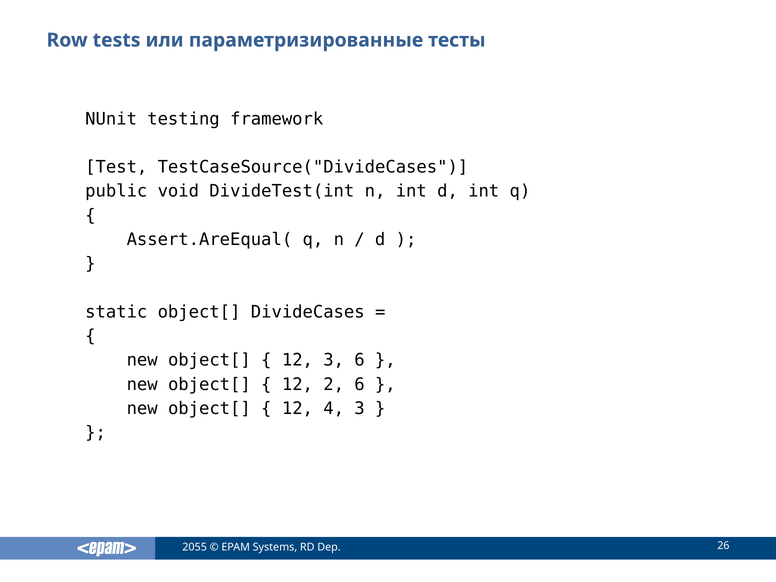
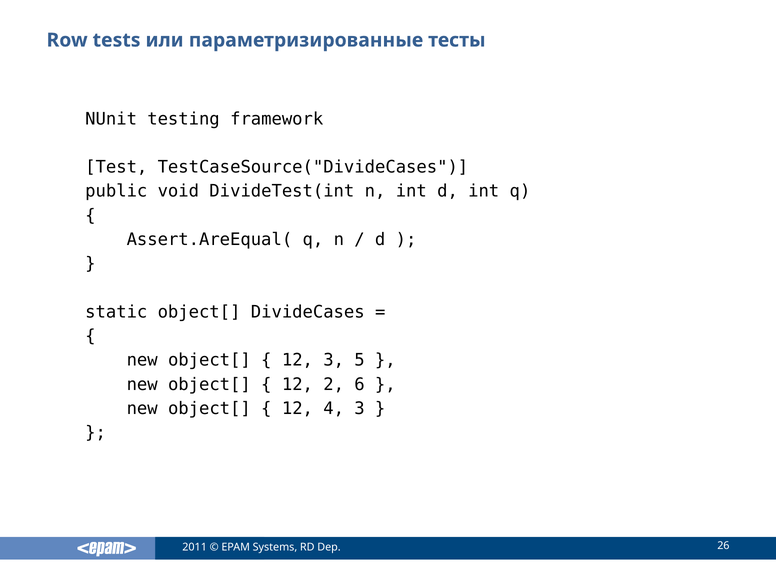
3 6: 6 -> 5
2055: 2055 -> 2011
